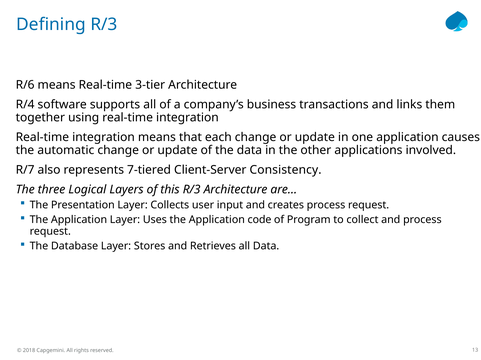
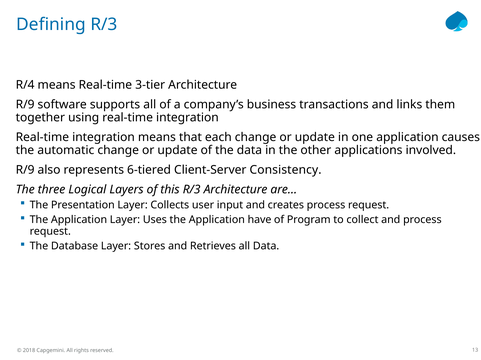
R/6: R/6 -> R/4
R/4 at (25, 105): R/4 -> R/9
R/7 at (25, 170): R/7 -> R/9
7-tiered: 7-tiered -> 6-tiered
code: code -> have
